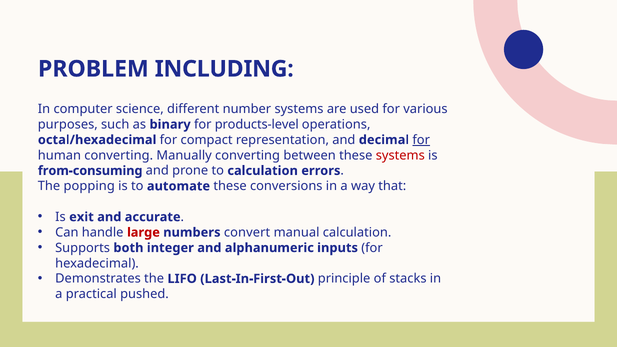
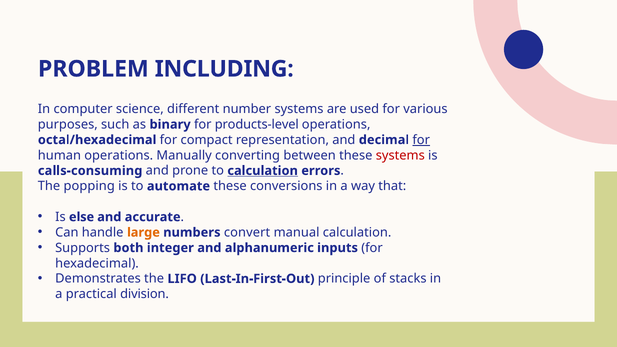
human converting: converting -> operations
from-consuming: from-consuming -> calls-consuming
calculation at (263, 171) underline: none -> present
exit: exit -> else
large colour: red -> orange
pushed: pushed -> division
